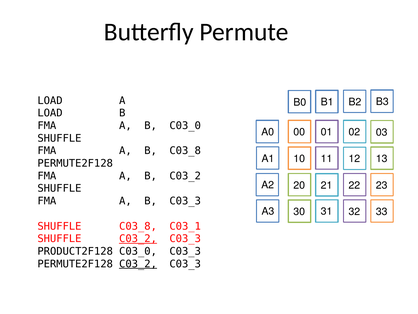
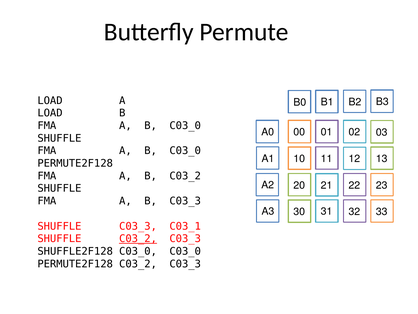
C03_8 at (185, 151): C03_8 -> C03_0
SHUFFLE C03_8: C03_8 -> C03_3
PRODUCT2F128: PRODUCT2F128 -> SHUFFLE2F128
C03_0 C03_3: C03_3 -> C03_0
C03_2 at (138, 263) underline: present -> none
